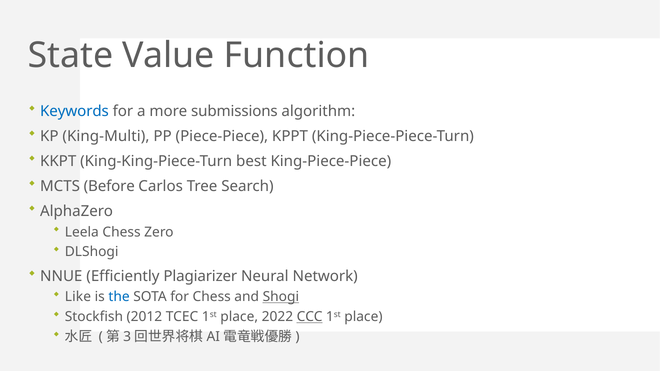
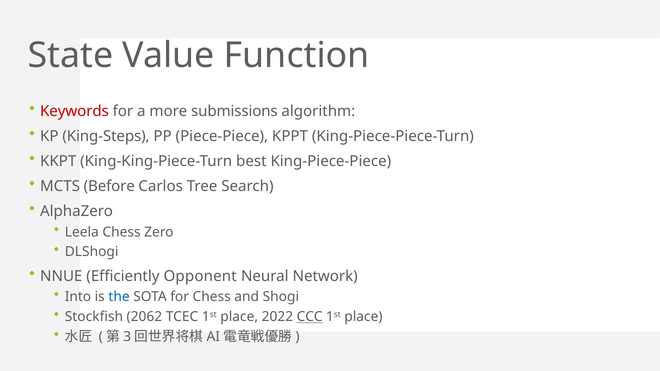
Keywords colour: blue -> red
King-Multi: King-Multi -> King-Steps
Plagiarizer: Plagiarizer -> Opponent
Like: Like -> Into
Shogi underline: present -> none
2012: 2012 -> 2062
